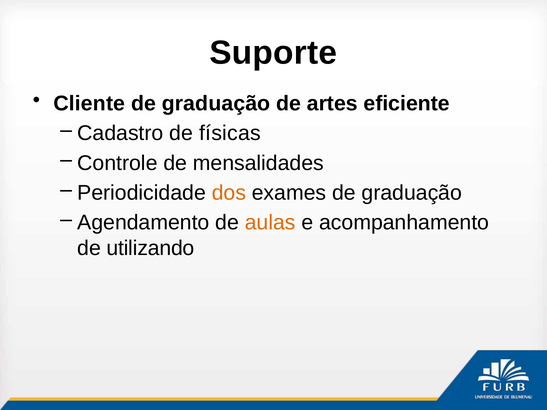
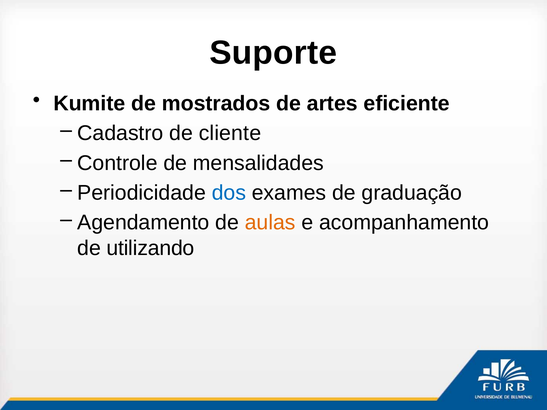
Cliente: Cliente -> Kumite
graduação at (216, 103): graduação -> mostrados
físicas: físicas -> cliente
dos colour: orange -> blue
